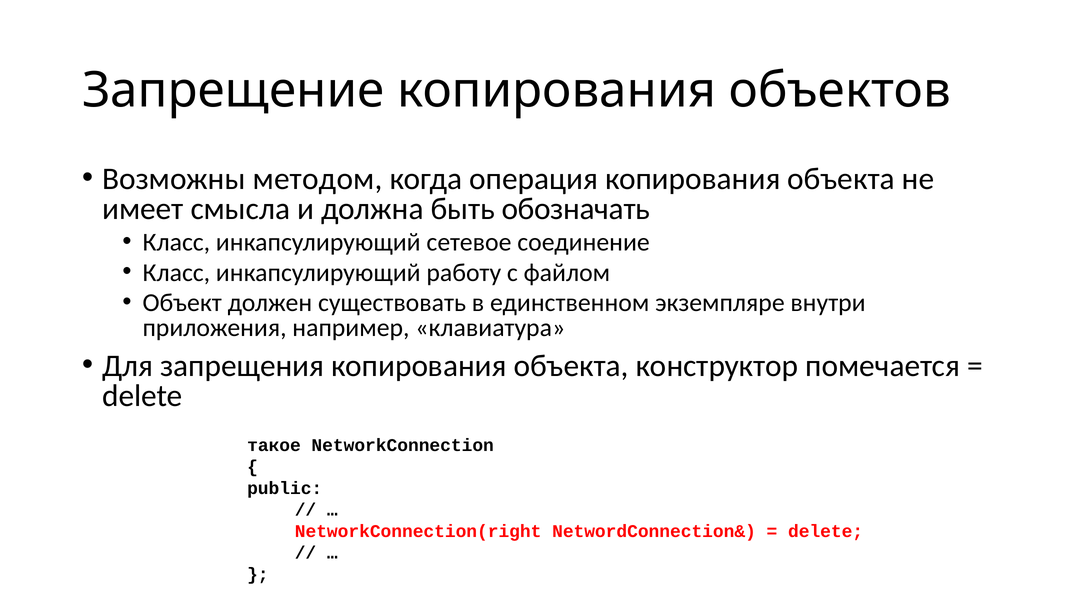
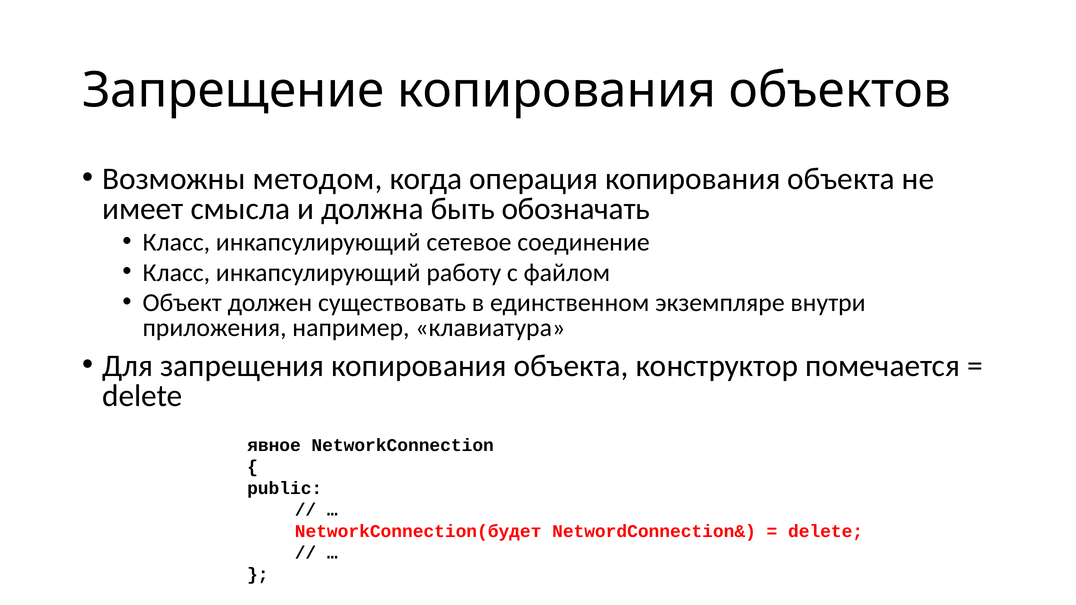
такое: такое -> явное
NetworkConnection(right: NetworkConnection(right -> NetworkConnection(будет
